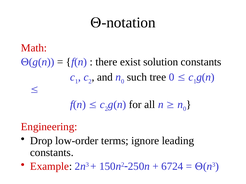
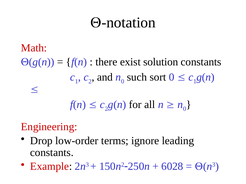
tree: tree -> sort
6724: 6724 -> 6028
